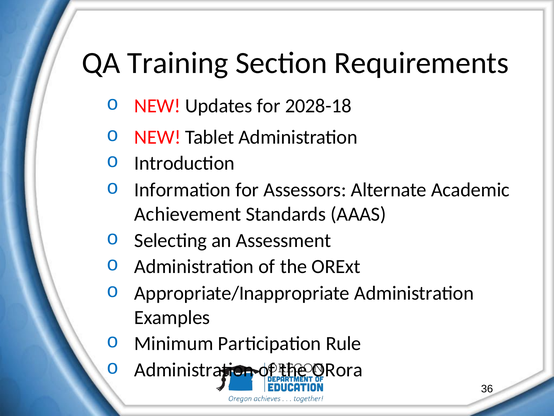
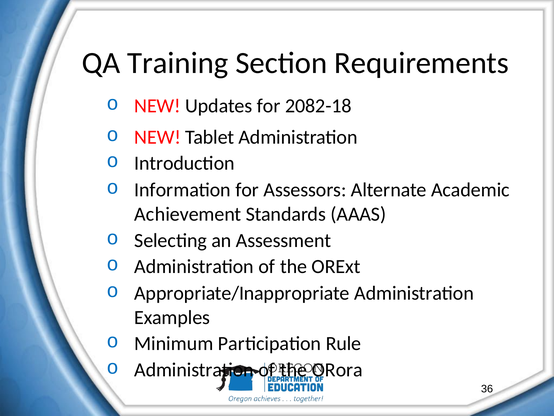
2028-18: 2028-18 -> 2082-18
